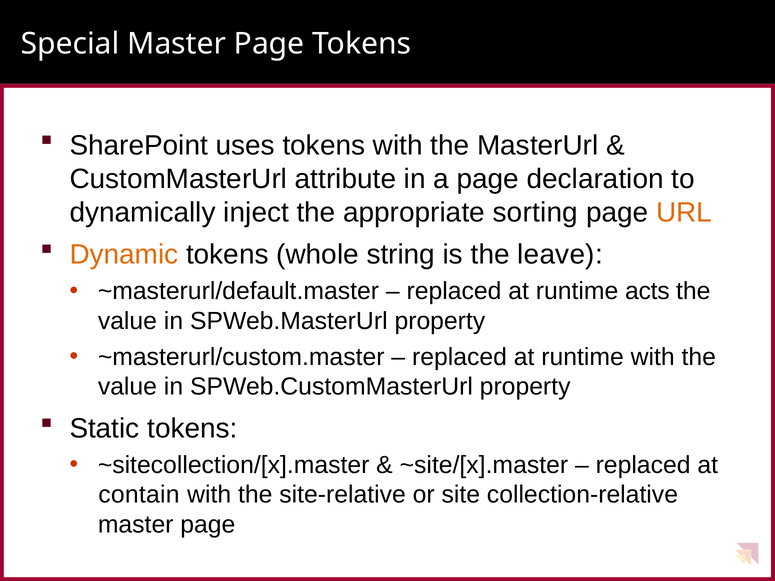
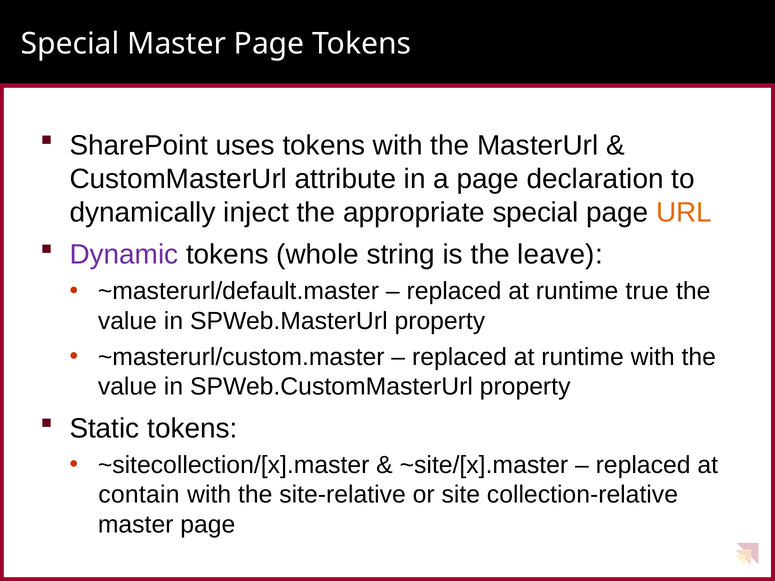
appropriate sorting: sorting -> special
Dynamic colour: orange -> purple
acts: acts -> true
